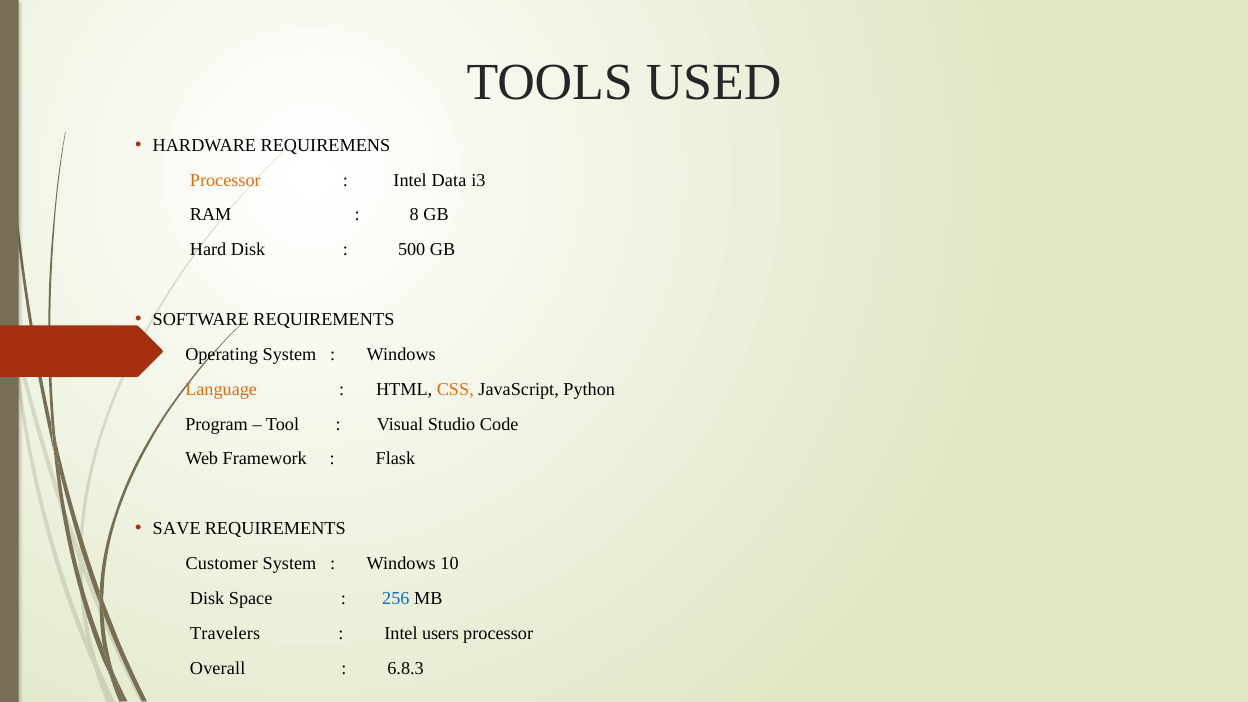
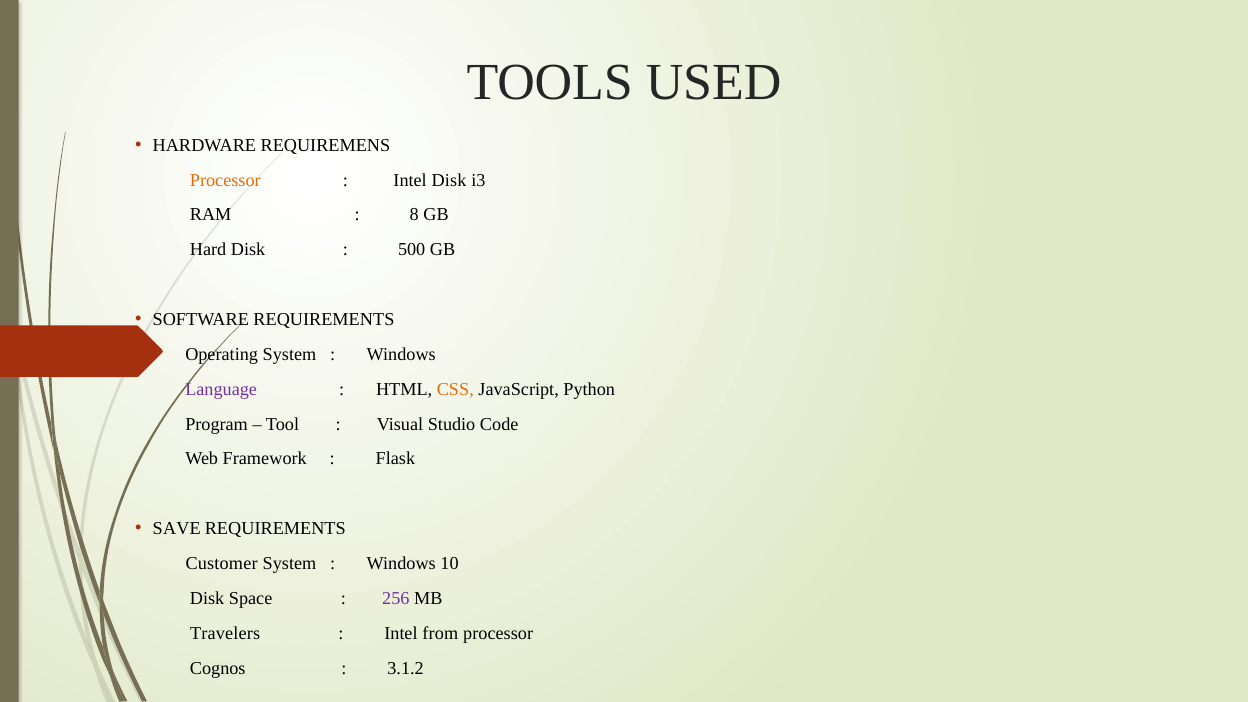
Intel Data: Data -> Disk
Language colour: orange -> purple
256 colour: blue -> purple
users: users -> from
Overall: Overall -> Cognos
6.8.3: 6.8.3 -> 3.1.2
